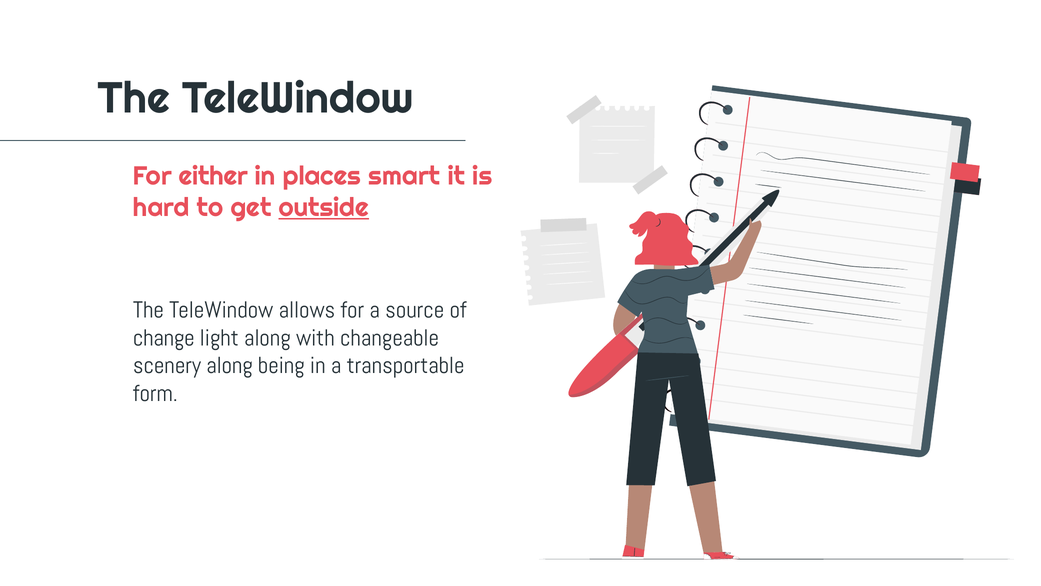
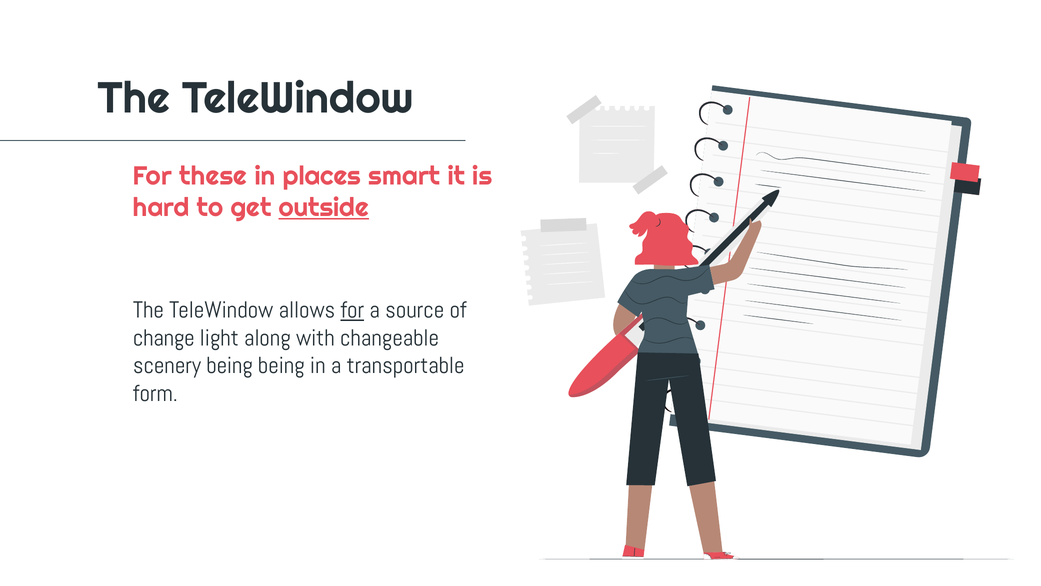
either: either -> these
for at (352, 310) underline: none -> present
scenery along: along -> being
